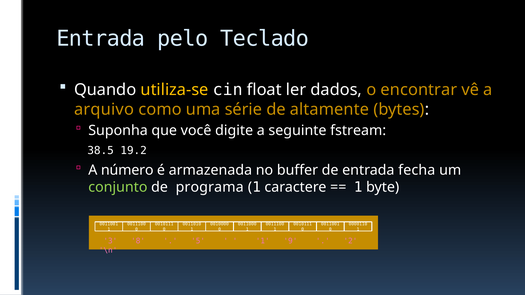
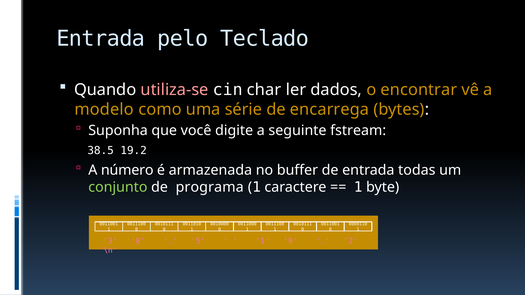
utiliza-se colour: yellow -> pink
float: float -> char
arquivo: arquivo -> modelo
altamente: altamente -> encarrega
fecha: fecha -> todas
